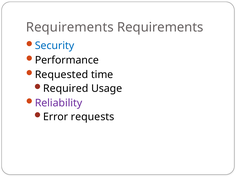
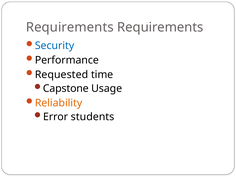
Required: Required -> Capstone
Reliability colour: purple -> orange
requests: requests -> students
